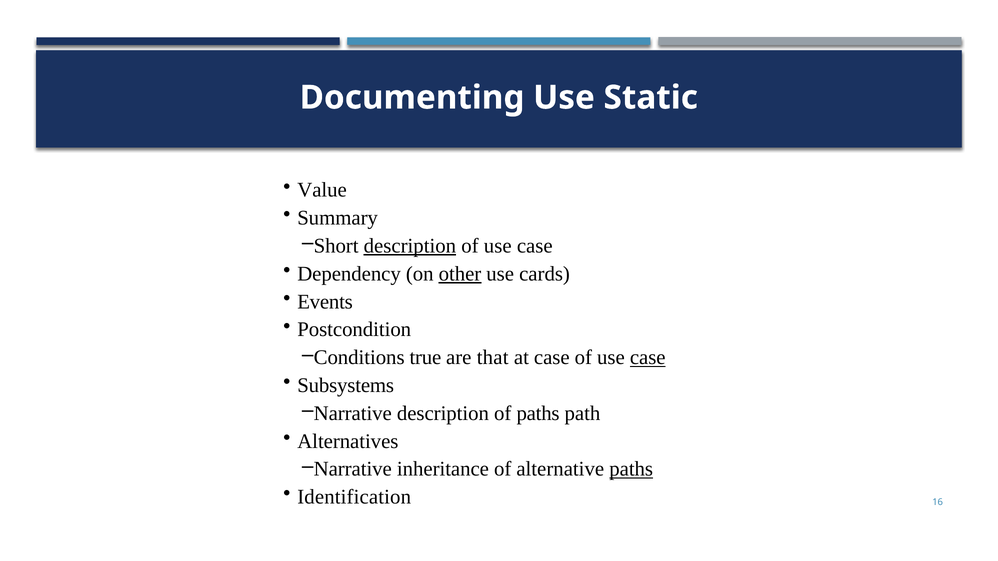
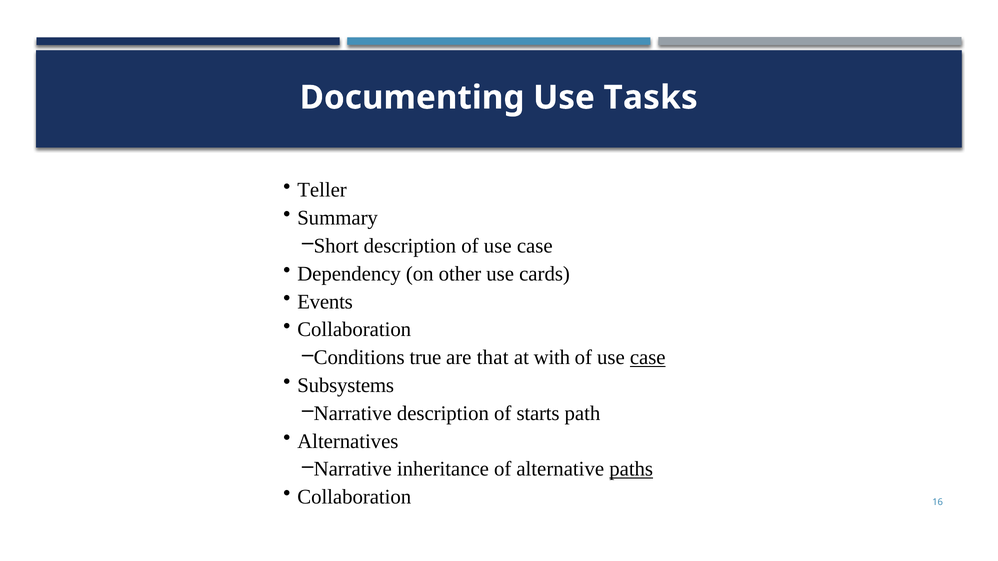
Static: Static -> Tasks
Value: Value -> Teller
description at (410, 246) underline: present -> none
other underline: present -> none
Postcondition at (354, 330): Postcondition -> Collaboration
at case: case -> with
of paths: paths -> starts
Identification at (354, 497): Identification -> Collaboration
